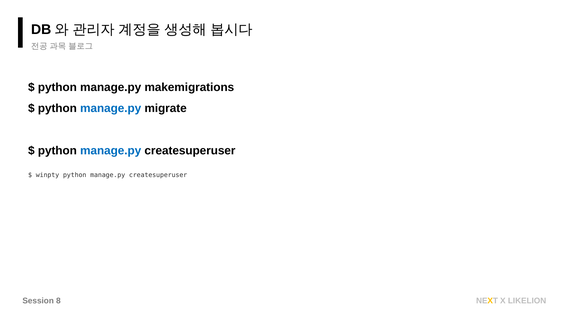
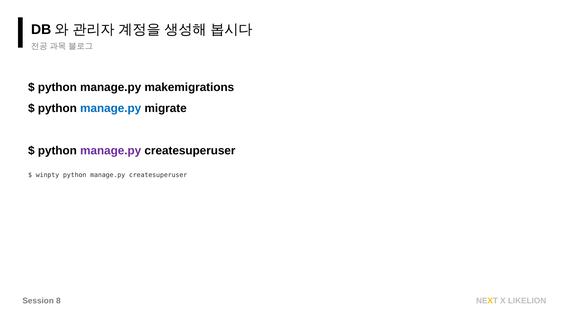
manage.py at (111, 150) colour: blue -> purple
